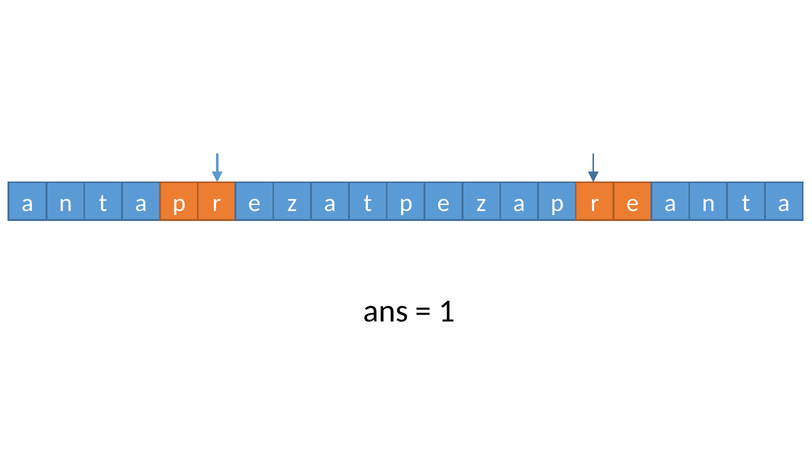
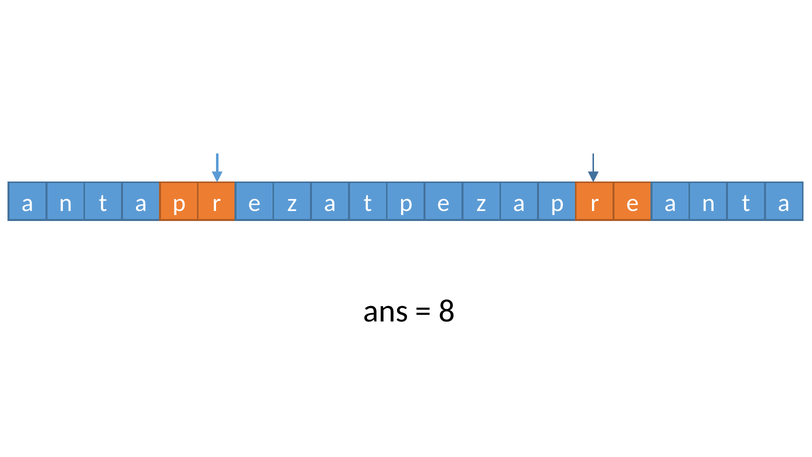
1: 1 -> 8
